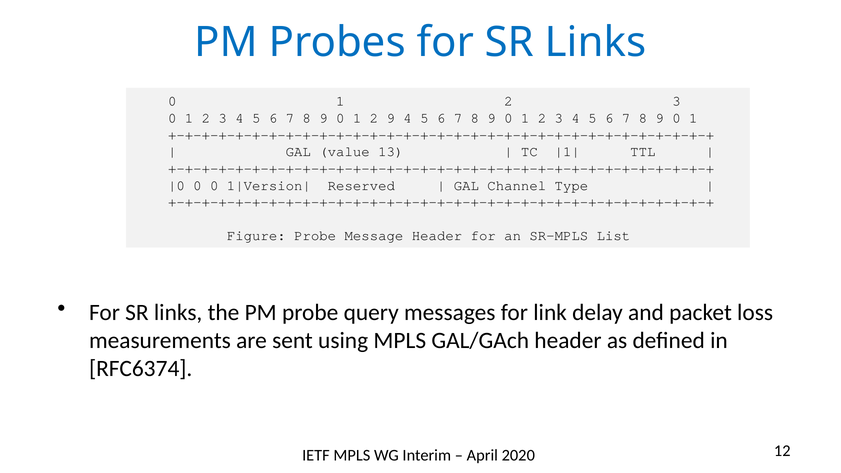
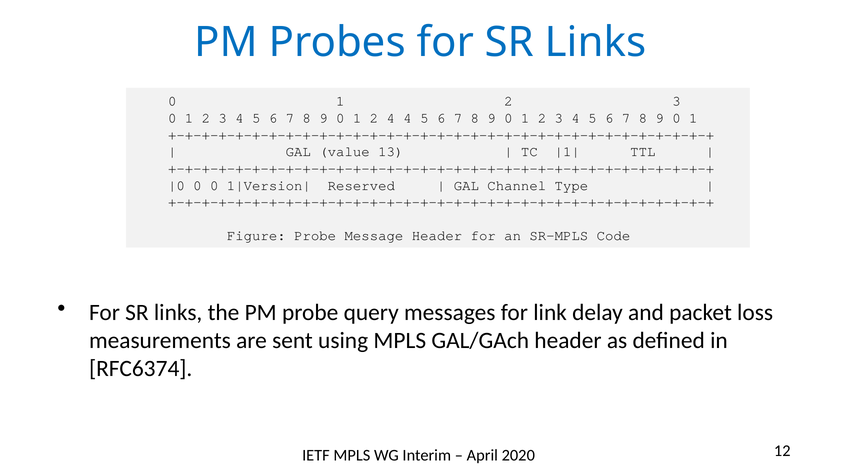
2 9: 9 -> 4
List: List -> Code
